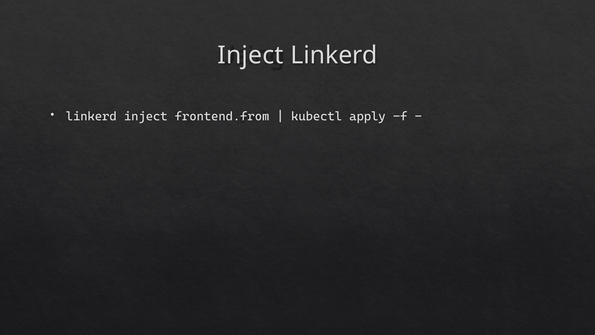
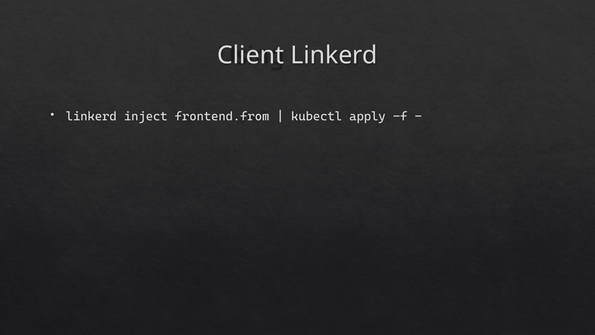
Inject at (250, 55): Inject -> Client
